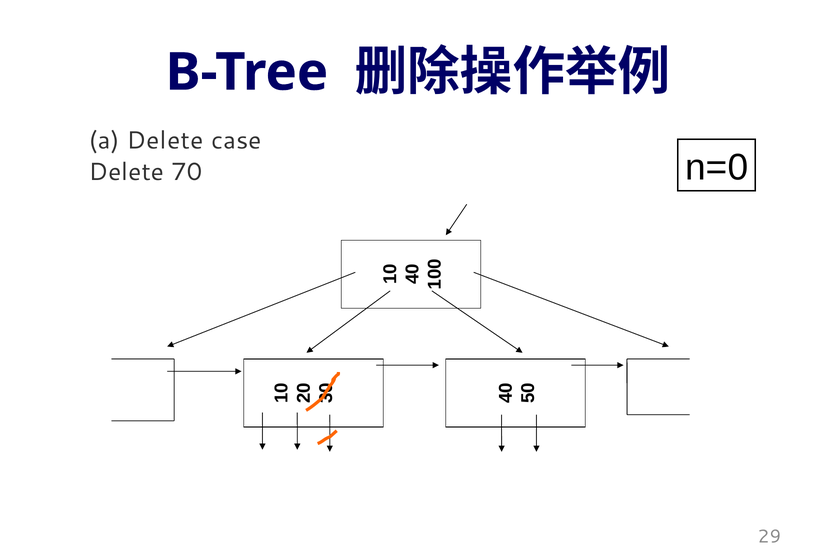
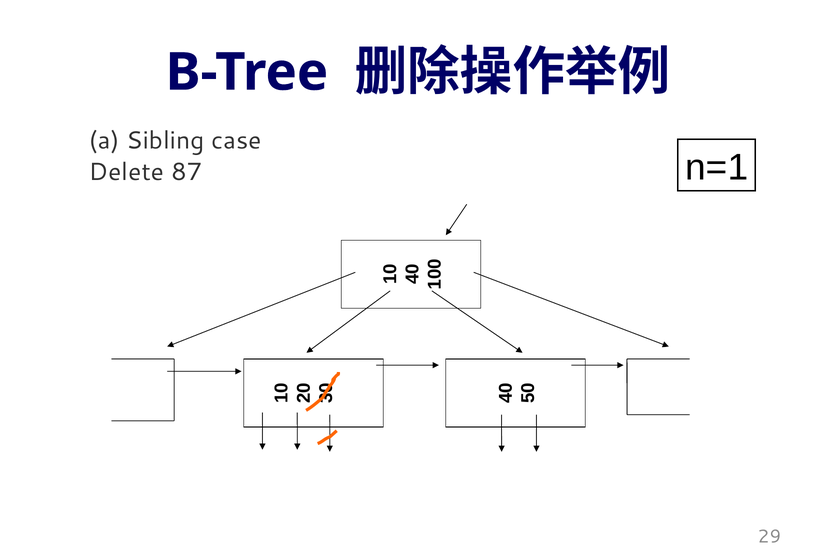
a Delete: Delete -> Sibling
n=0: n=0 -> n=1
70: 70 -> 87
